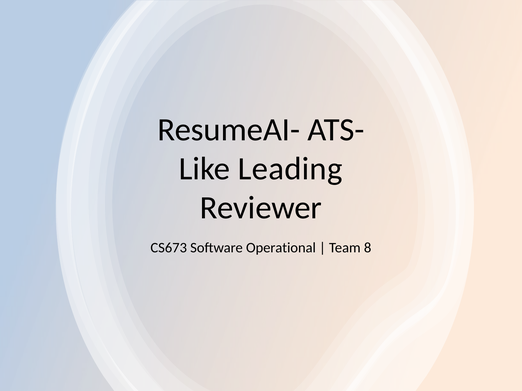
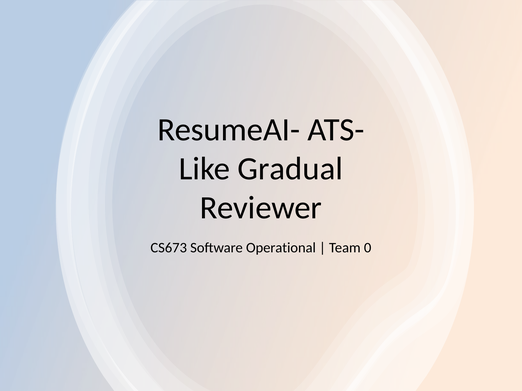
Leading: Leading -> Gradual
8: 8 -> 0
